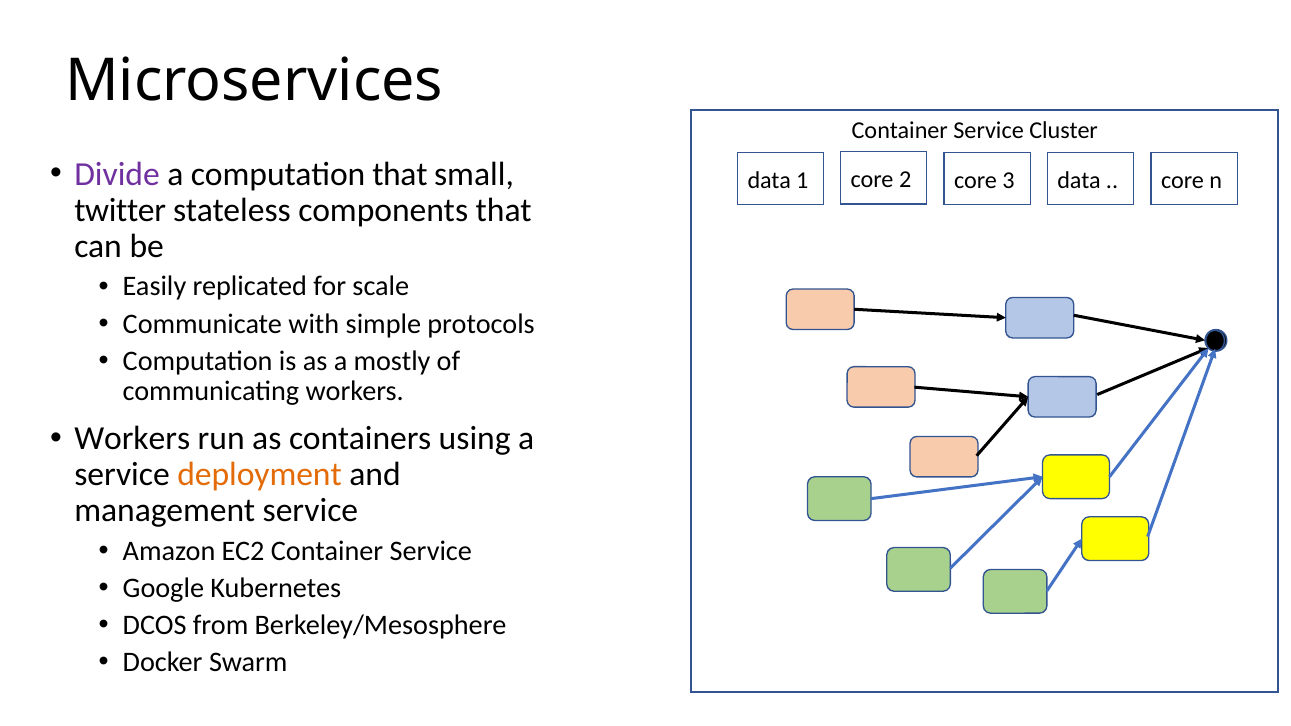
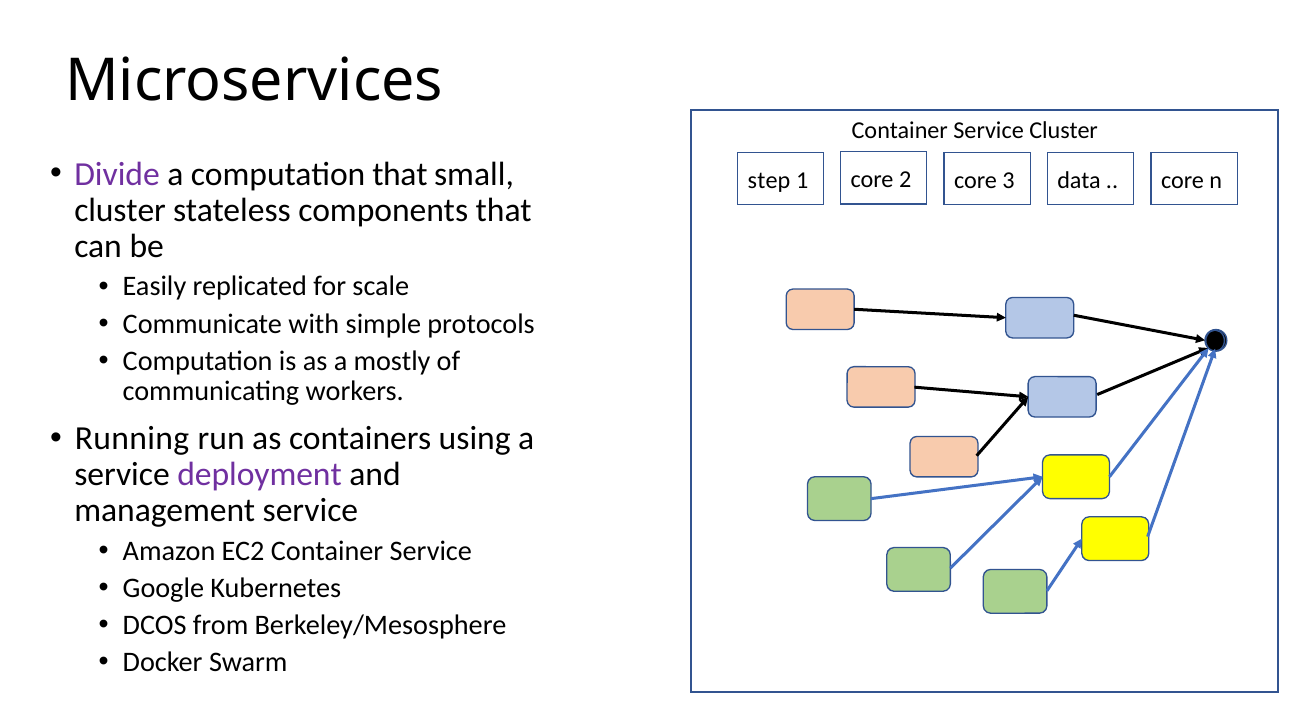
data at (769, 180): data -> step
twitter at (120, 210): twitter -> cluster
Workers at (132, 438): Workers -> Running
deployment colour: orange -> purple
